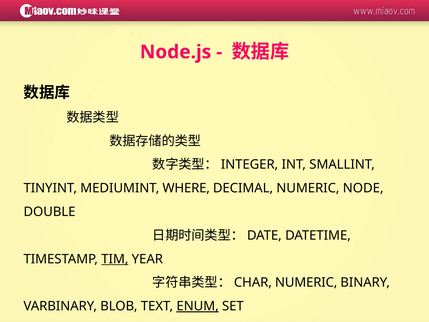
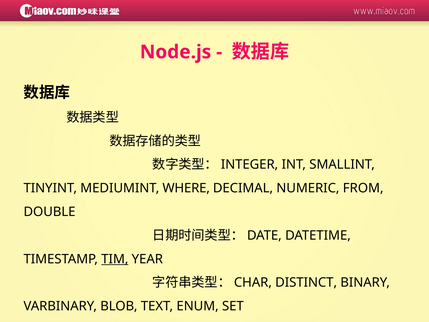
NODE: NODE -> FROM
NUMERIC at (306, 282): NUMERIC -> DISTINCT
ENUM underline: present -> none
